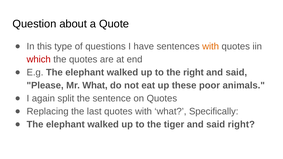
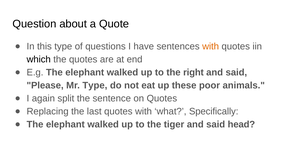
which colour: red -> black
Mr What: What -> Type
said right: right -> head
